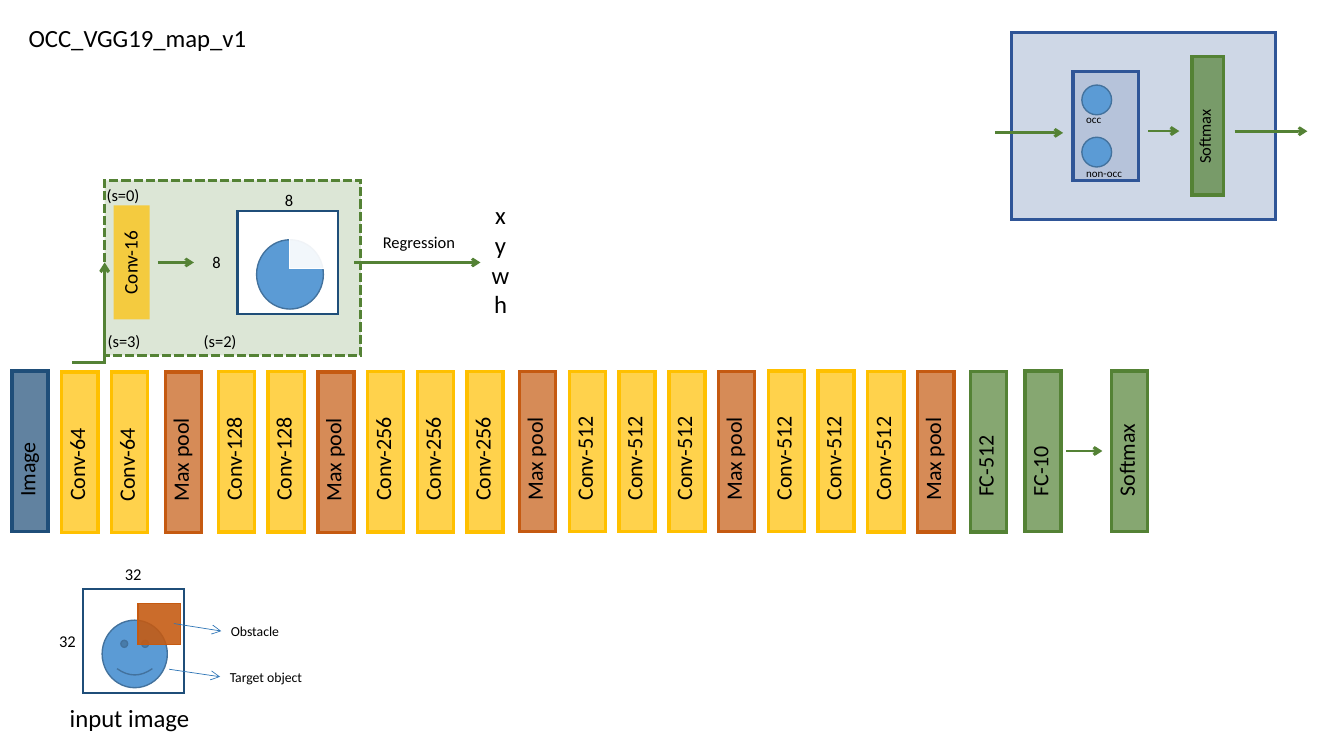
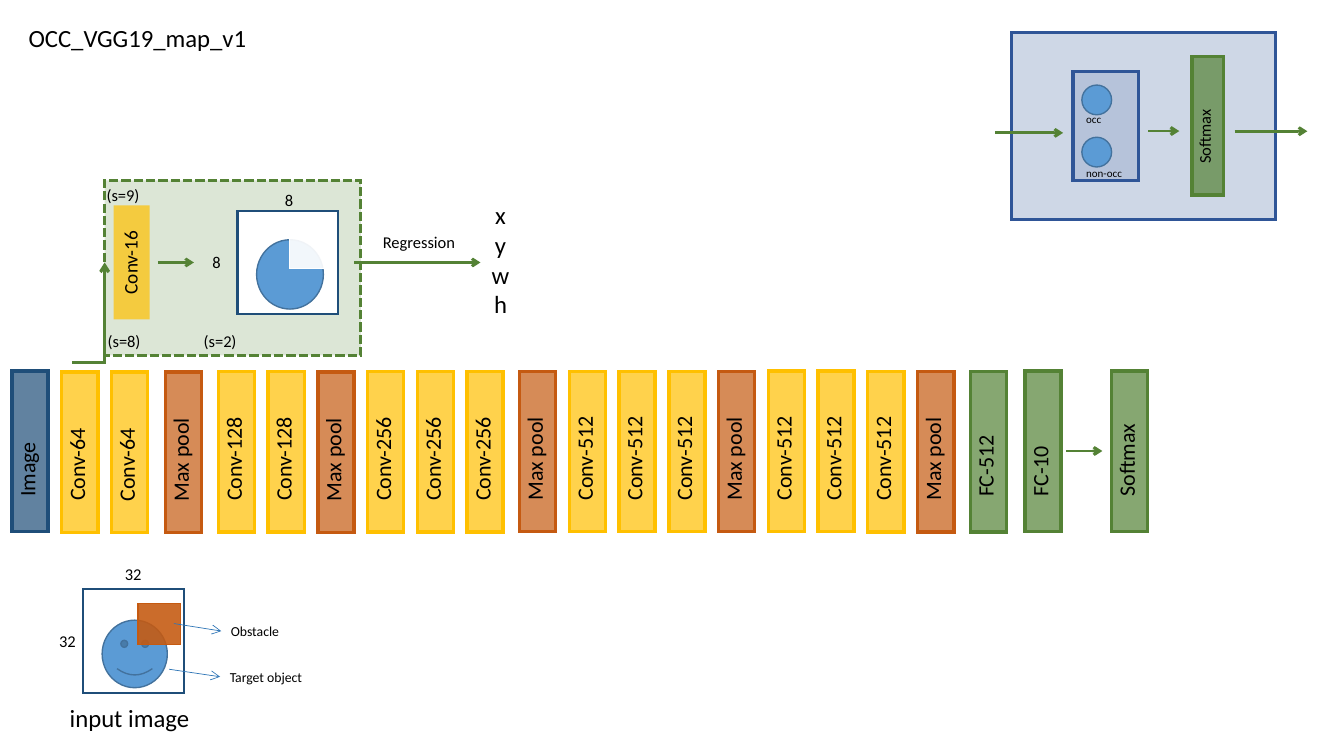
s=0: s=0 -> s=9
s=3: s=3 -> s=8
